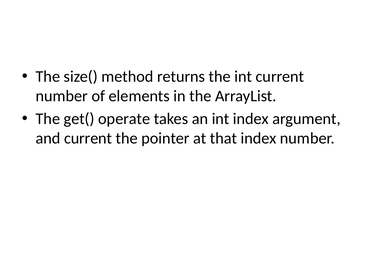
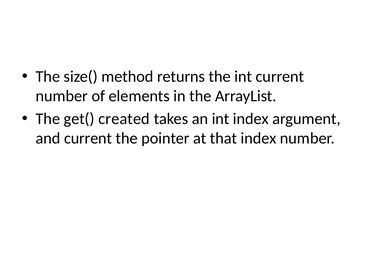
operate: operate -> created
